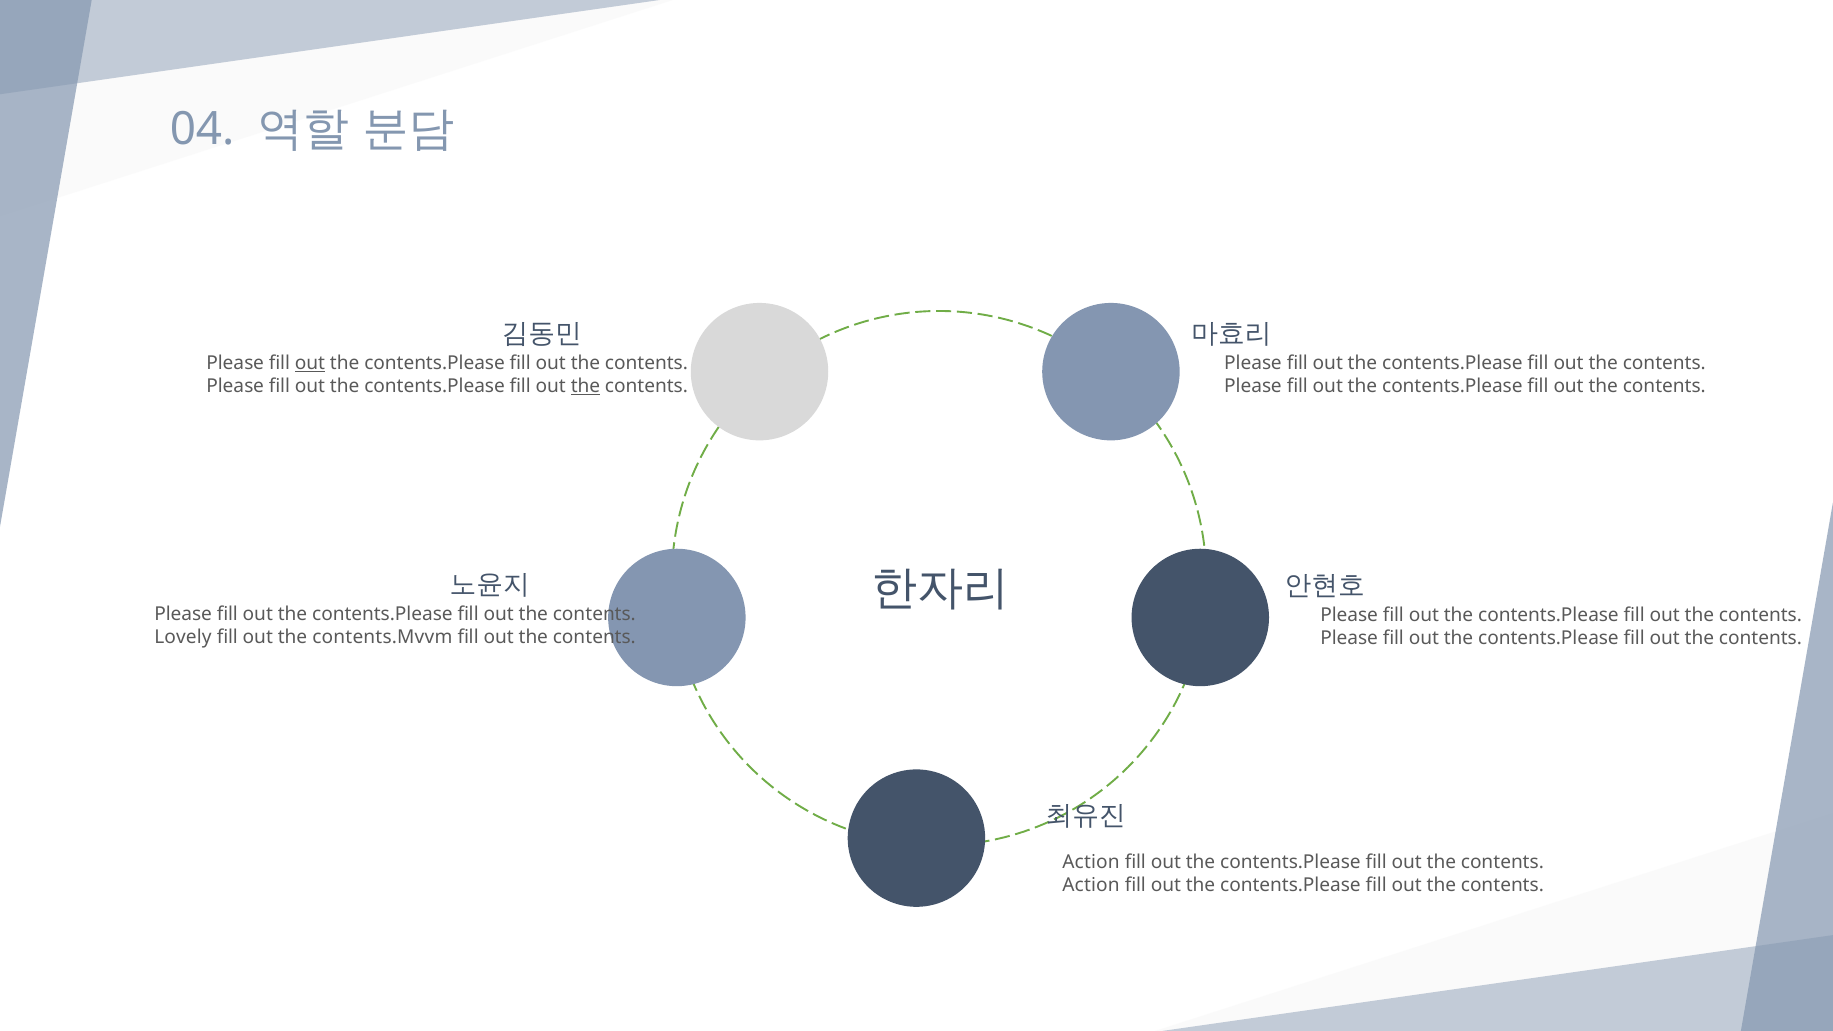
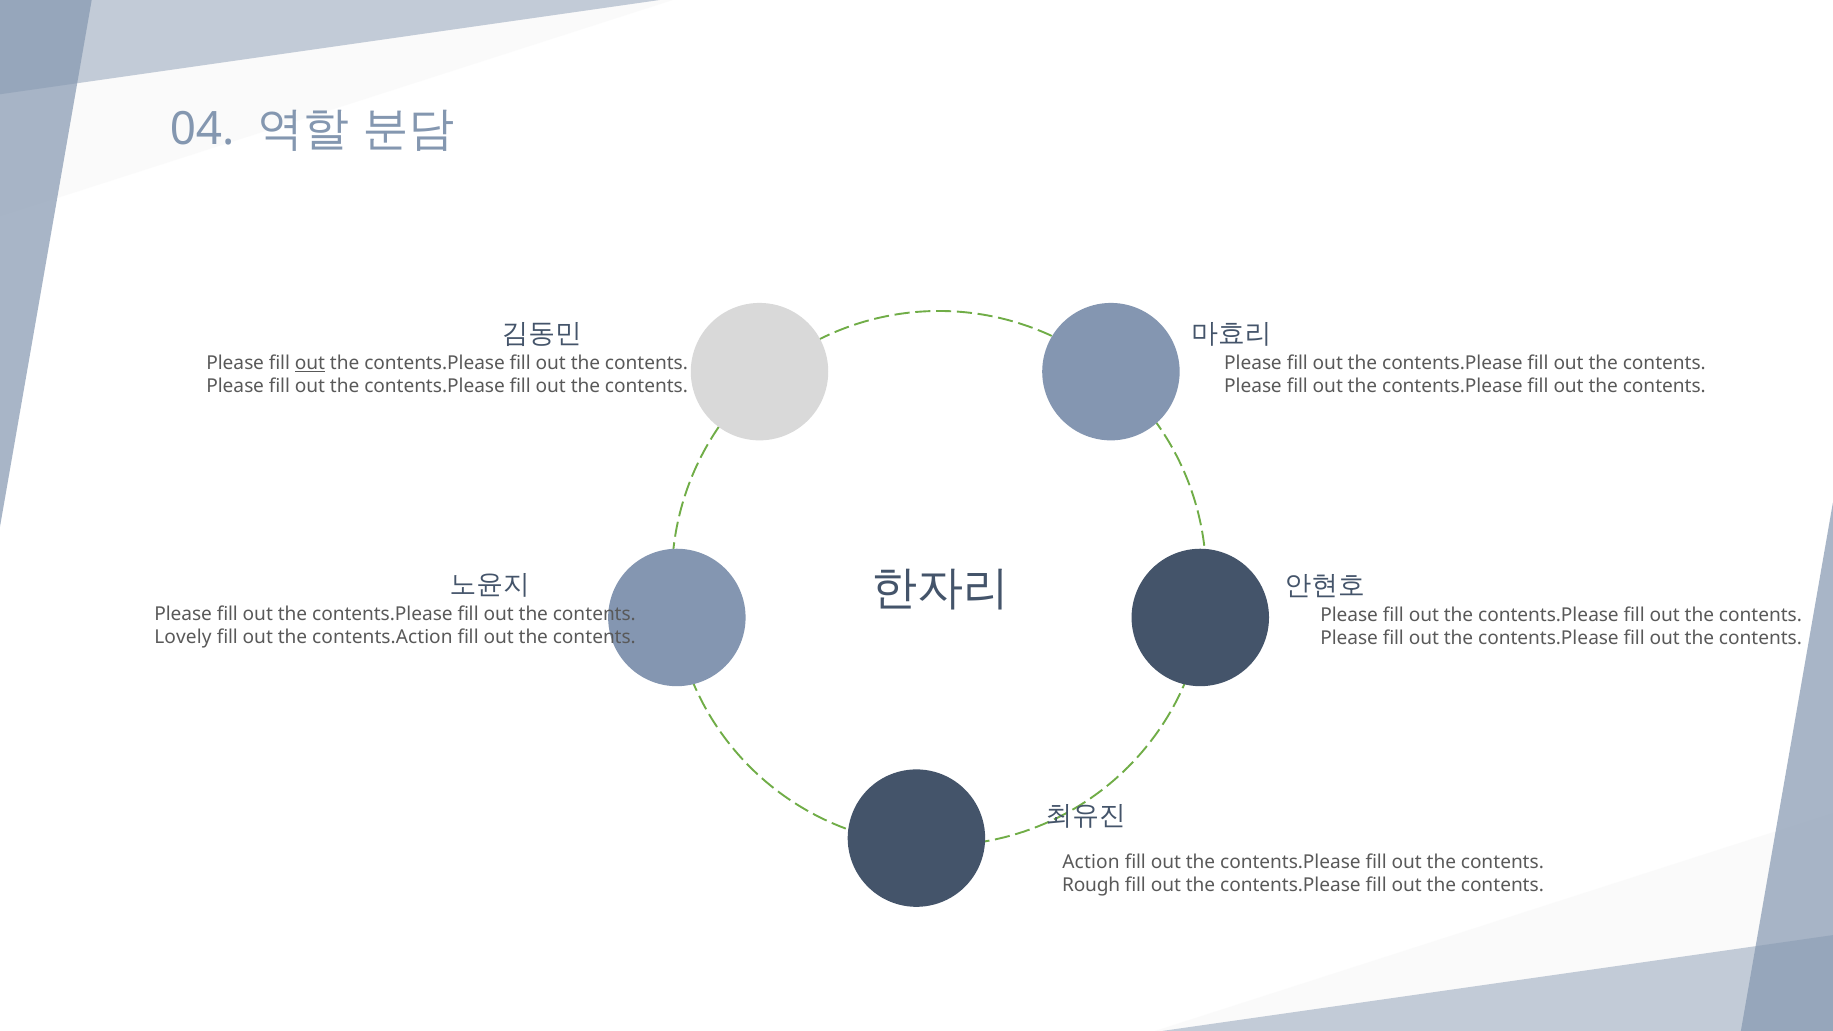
the at (585, 387) underline: present -> none
contents.Mvvm: contents.Mvvm -> contents.Action
Action at (1091, 885): Action -> Rough
